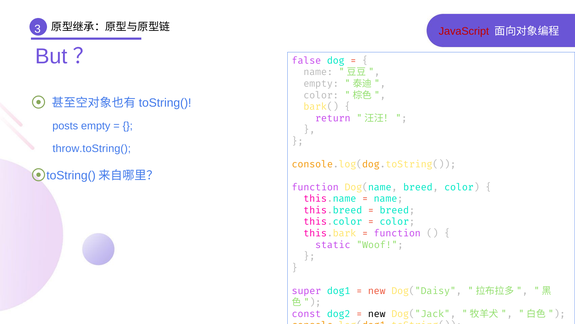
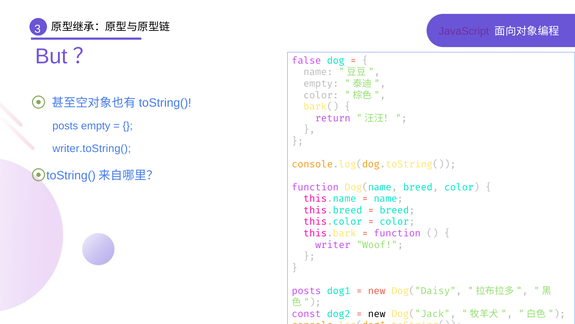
JavaScript colour: red -> purple
throw.toString(: throw.toString( -> writer.toString(
static: static -> writer
super at (306, 290): super -> posts
